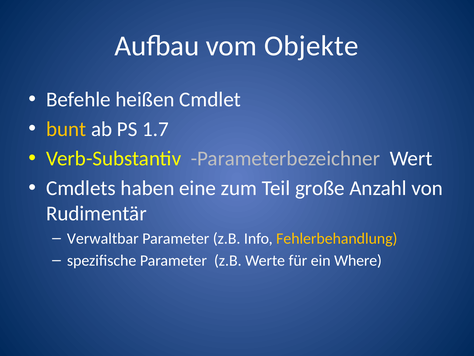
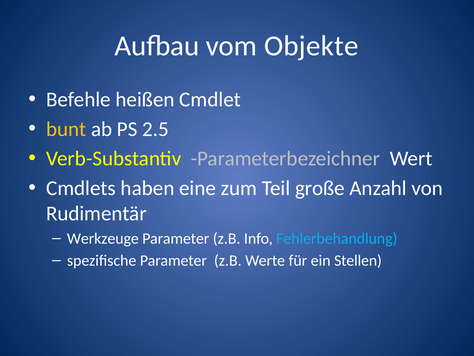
1.7: 1.7 -> 2.5
Verwaltbar: Verwaltbar -> Werkzeuge
Fehlerbehandlung colour: yellow -> light blue
Where: Where -> Stellen
